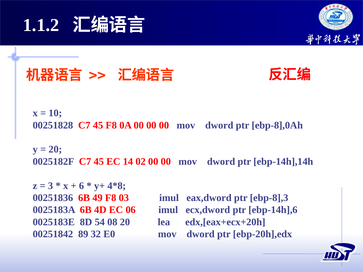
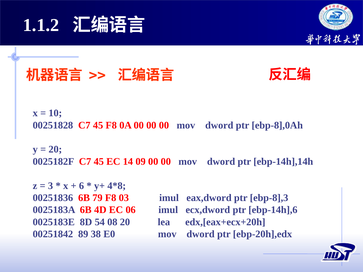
02: 02 -> 09
49: 49 -> 79
32: 32 -> 38
